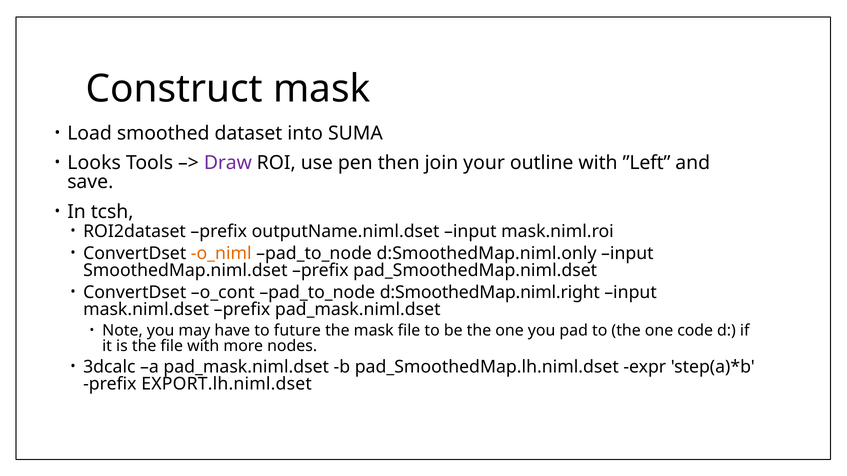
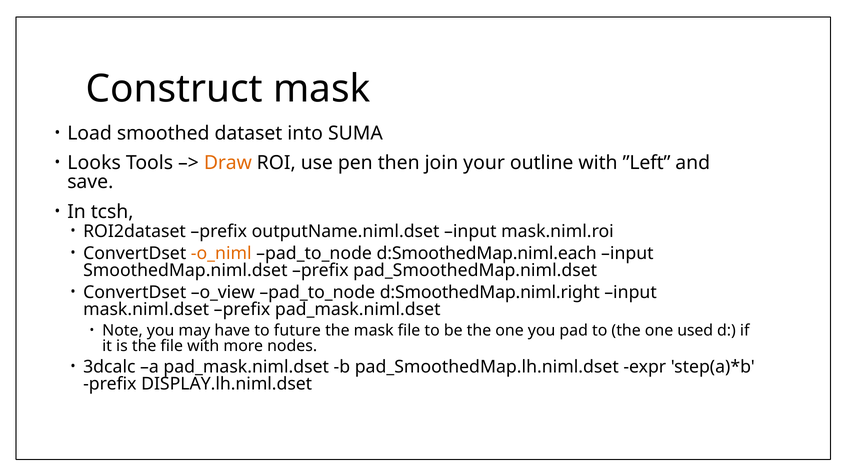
Draw colour: purple -> orange
d:SmoothedMap.niml.only: d:SmoothedMap.niml.only -> d:SmoothedMap.niml.each
o_cont: o_cont -> o_view
code: code -> used
EXPORT.lh.niml.dset: EXPORT.lh.niml.dset -> DISPLAY.lh.niml.dset
